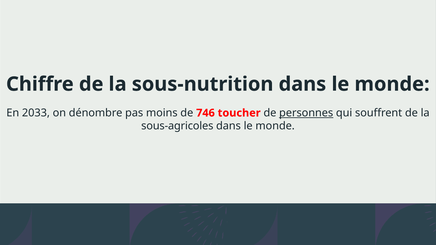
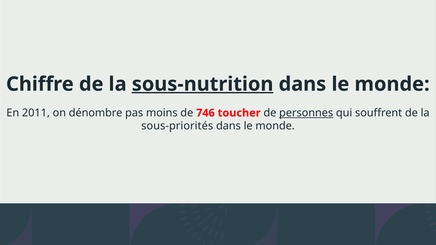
sous-nutrition underline: none -> present
2033: 2033 -> 2011
sous-agricoles: sous-agricoles -> sous-priorités
